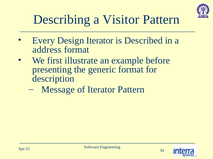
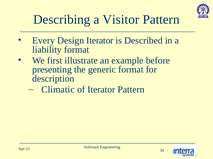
address: address -> liability
Message: Message -> Climatic
